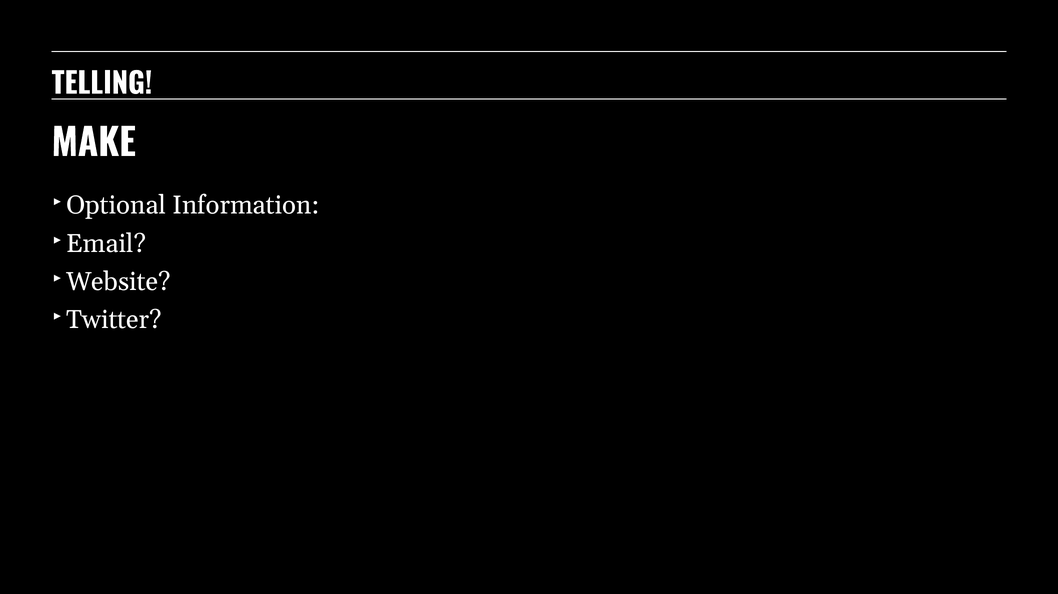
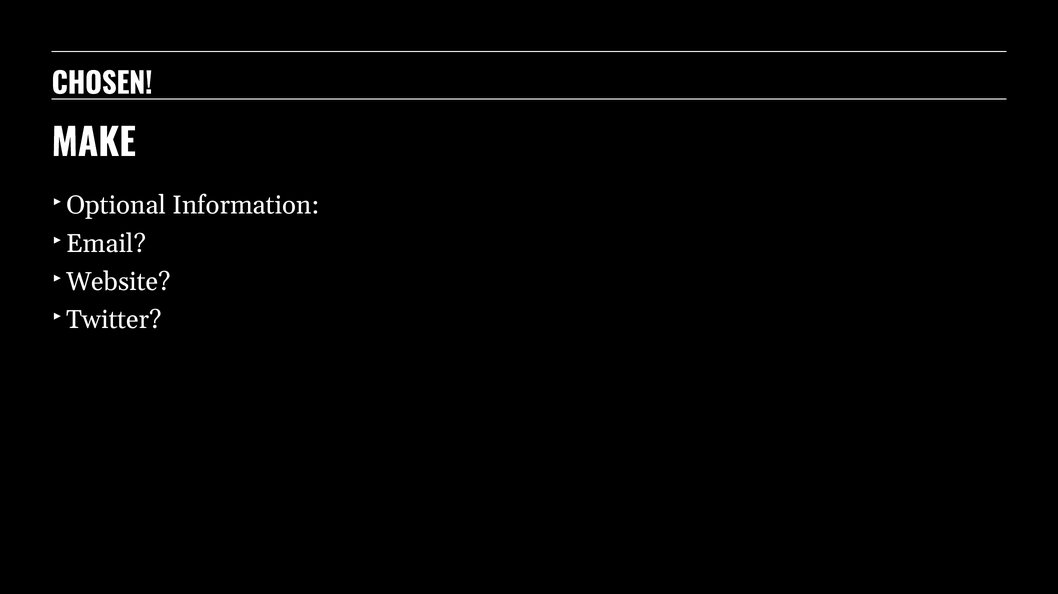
TELLING: TELLING -> CHOSEN
